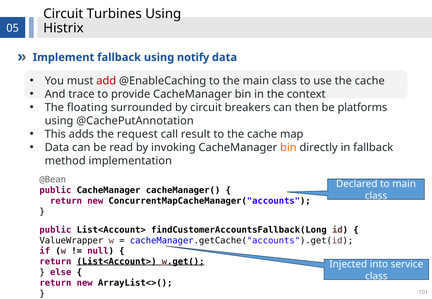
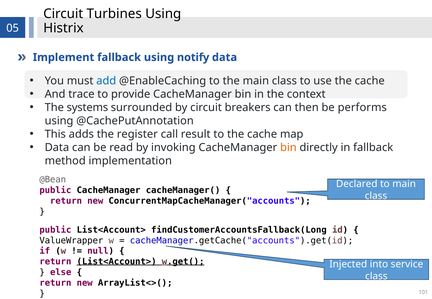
add colour: red -> blue
floating: floating -> systems
platforms: platforms -> performs
request: request -> register
